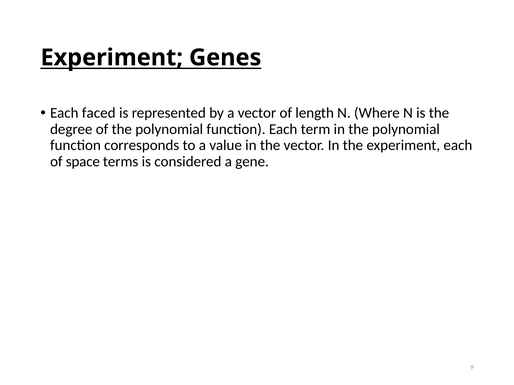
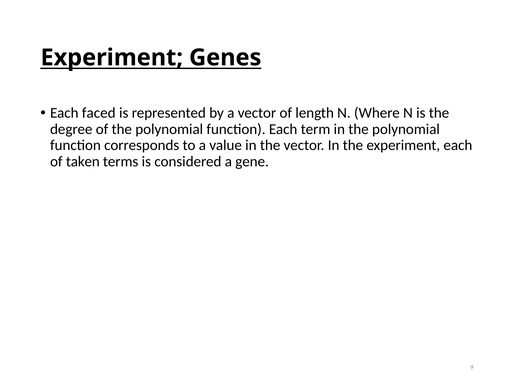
space: space -> taken
